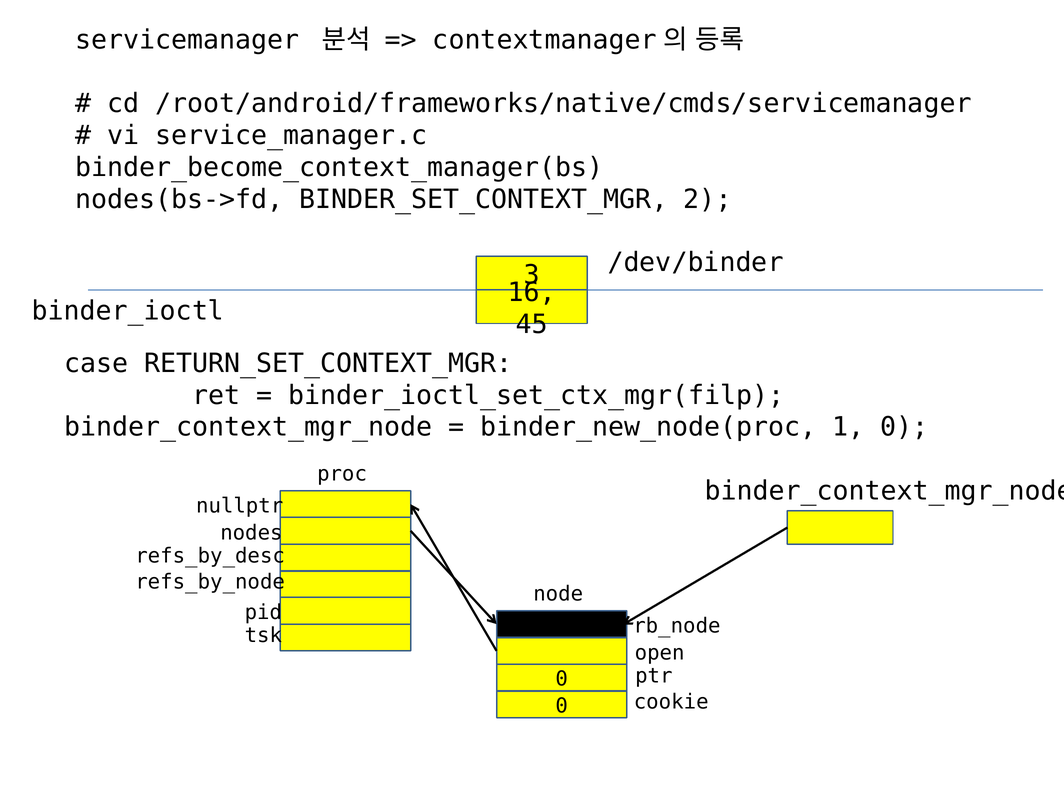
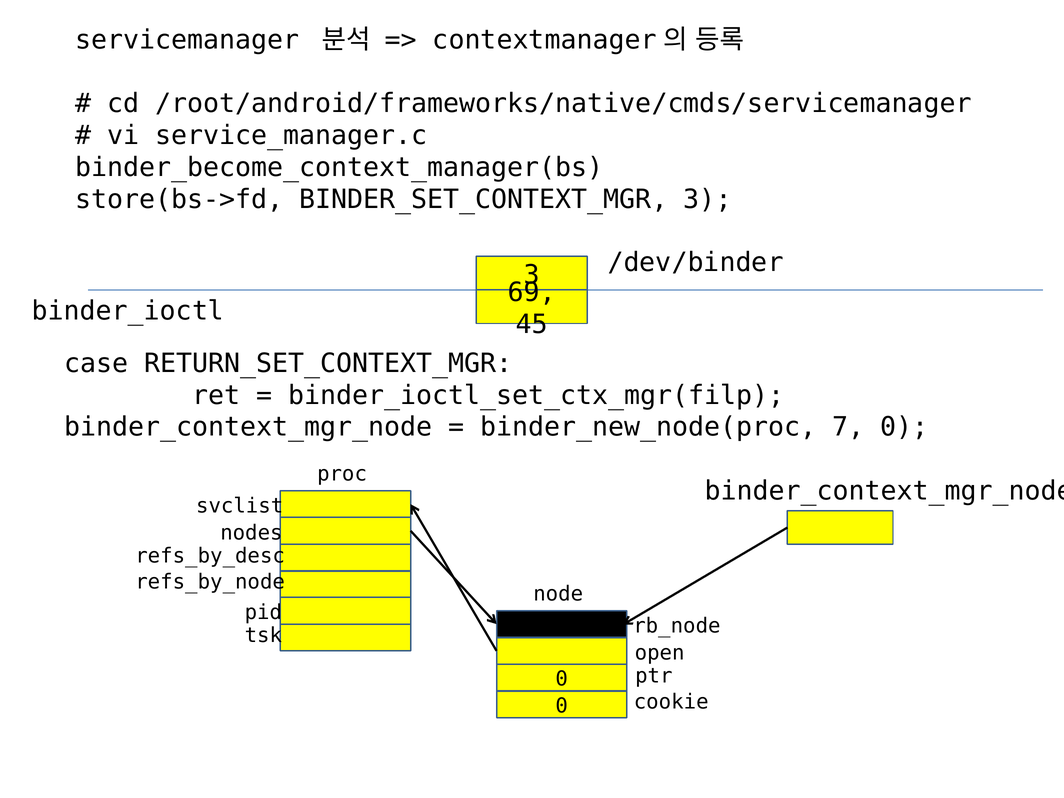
nodes(bs->fd: nodes(bs->fd -> store(bs->fd
BINDER_SET_CONTEXT_MGR 2: 2 -> 3
16: 16 -> 69
1: 1 -> 7
nullptr: nullptr -> svclist
